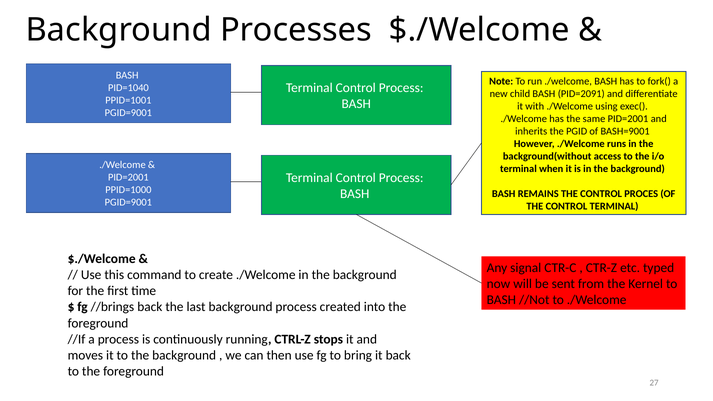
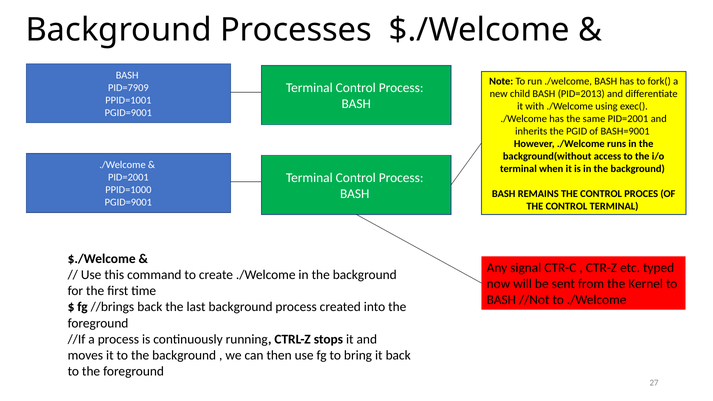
PID=1040: PID=1040 -> PID=7909
PID=2091: PID=2091 -> PID=2013
